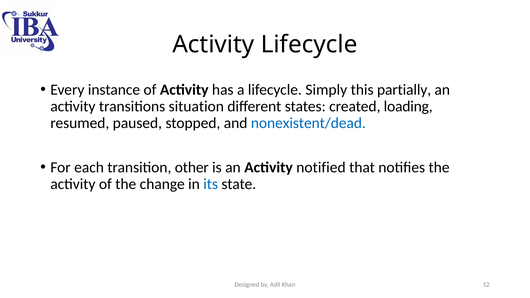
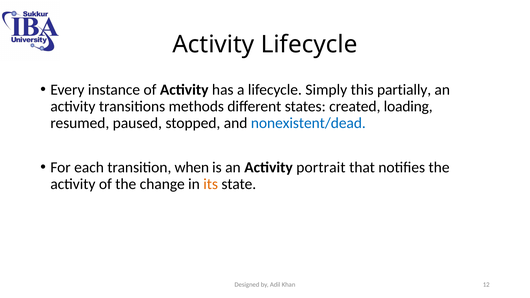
situation: situation -> methods
other: other -> when
notified: notified -> portrait
its colour: blue -> orange
